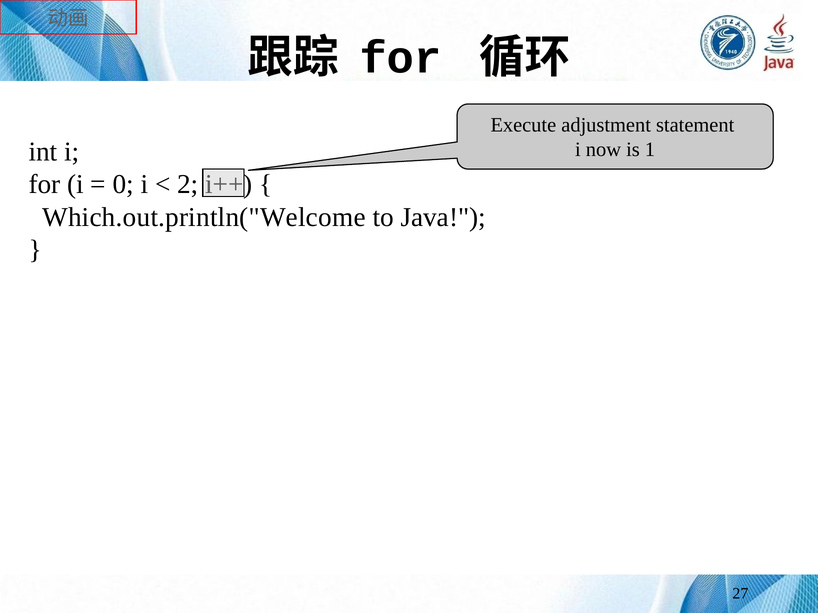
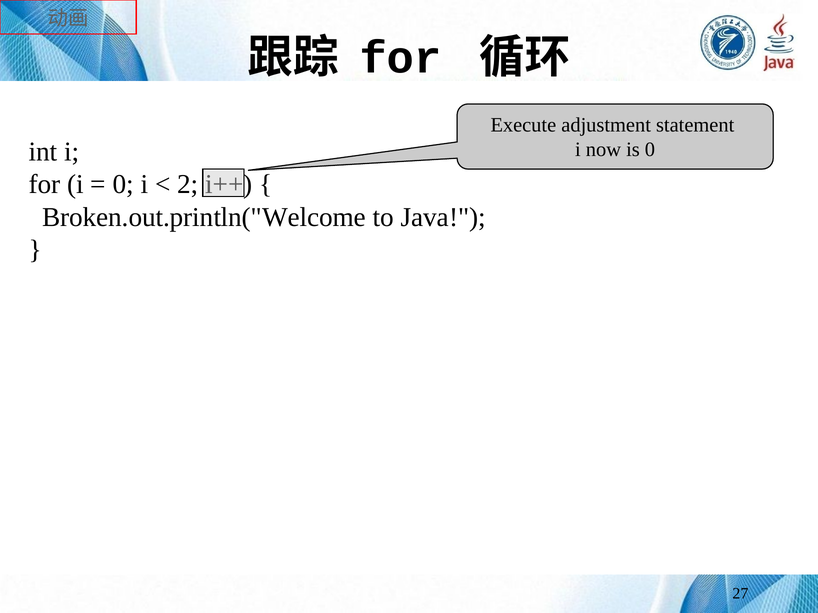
is 1: 1 -> 0
Which.out.println("Welcome: Which.out.println("Welcome -> Broken.out.println("Welcome
